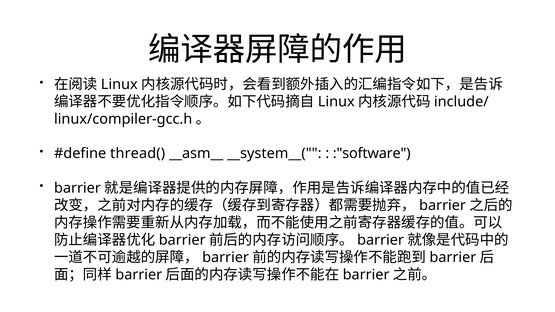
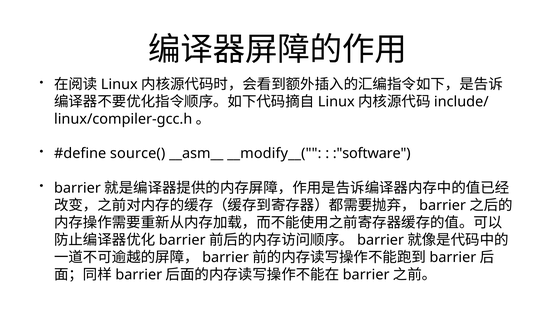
thread(: thread( -> source(
__system__(: __system__( -> __modify__(
